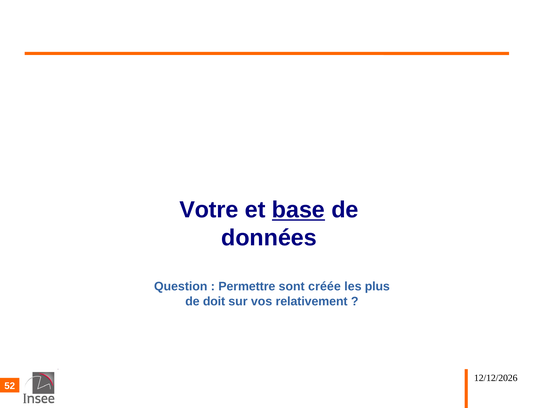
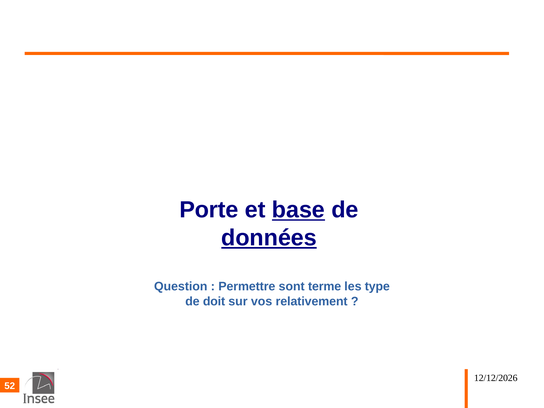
Votre: Votre -> Porte
données underline: none -> present
créée: créée -> terme
plus: plus -> type
